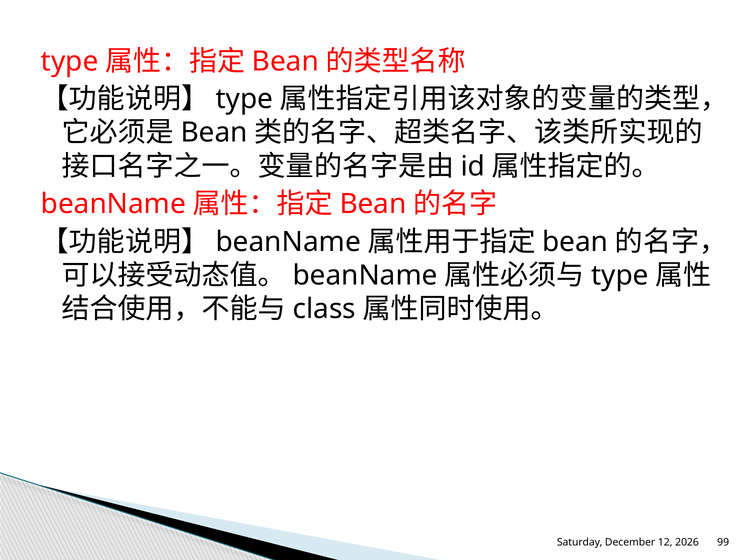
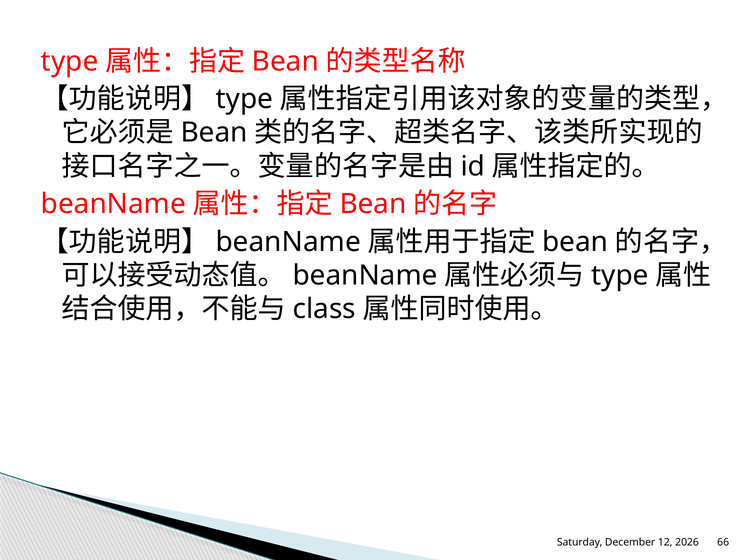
99: 99 -> 66
